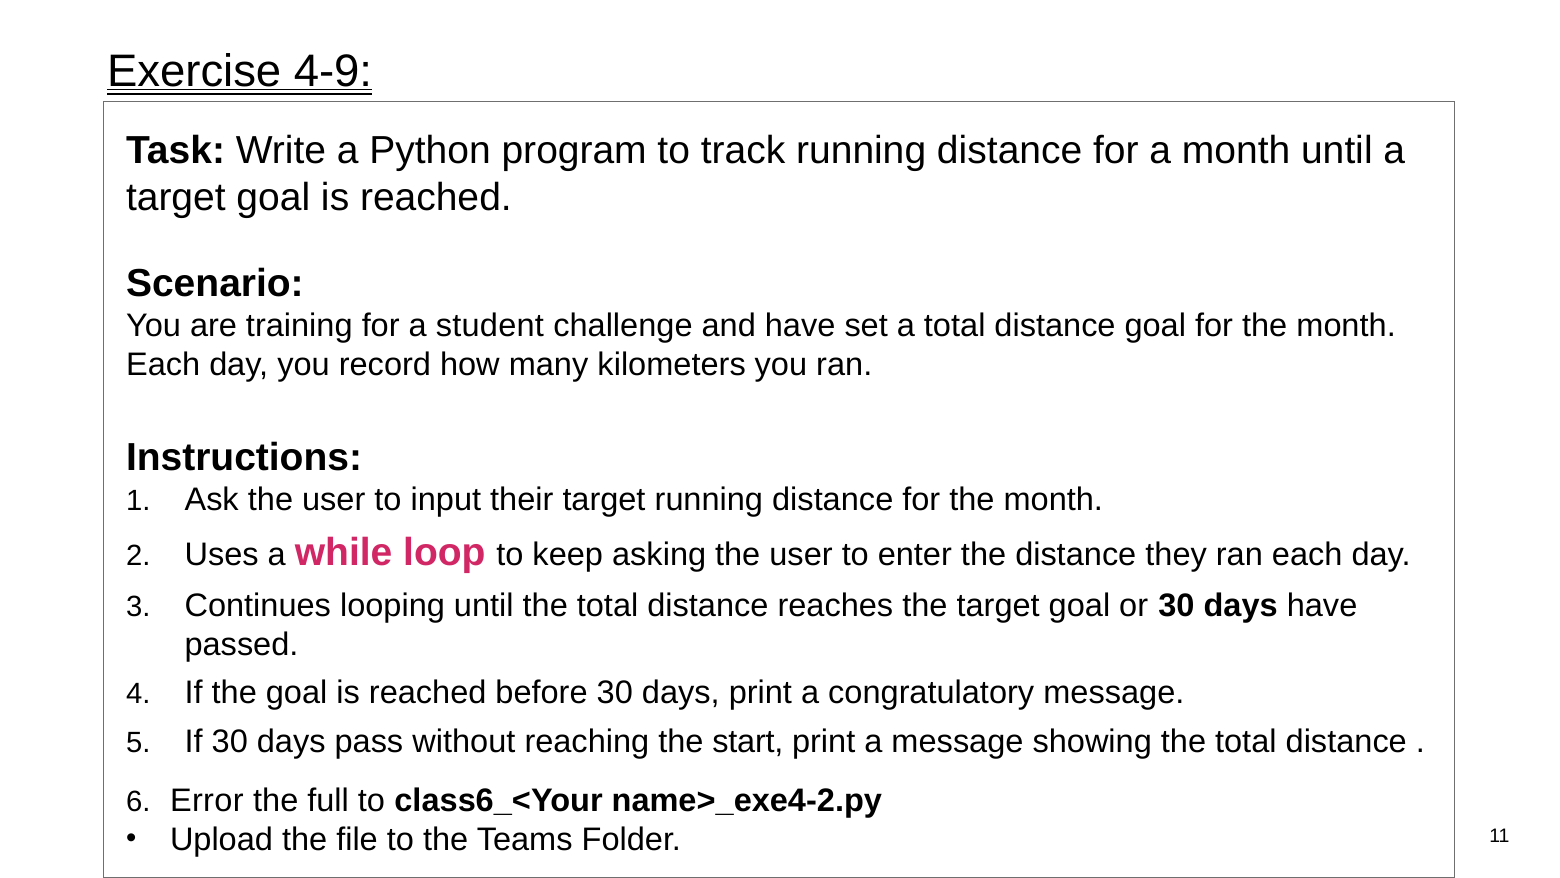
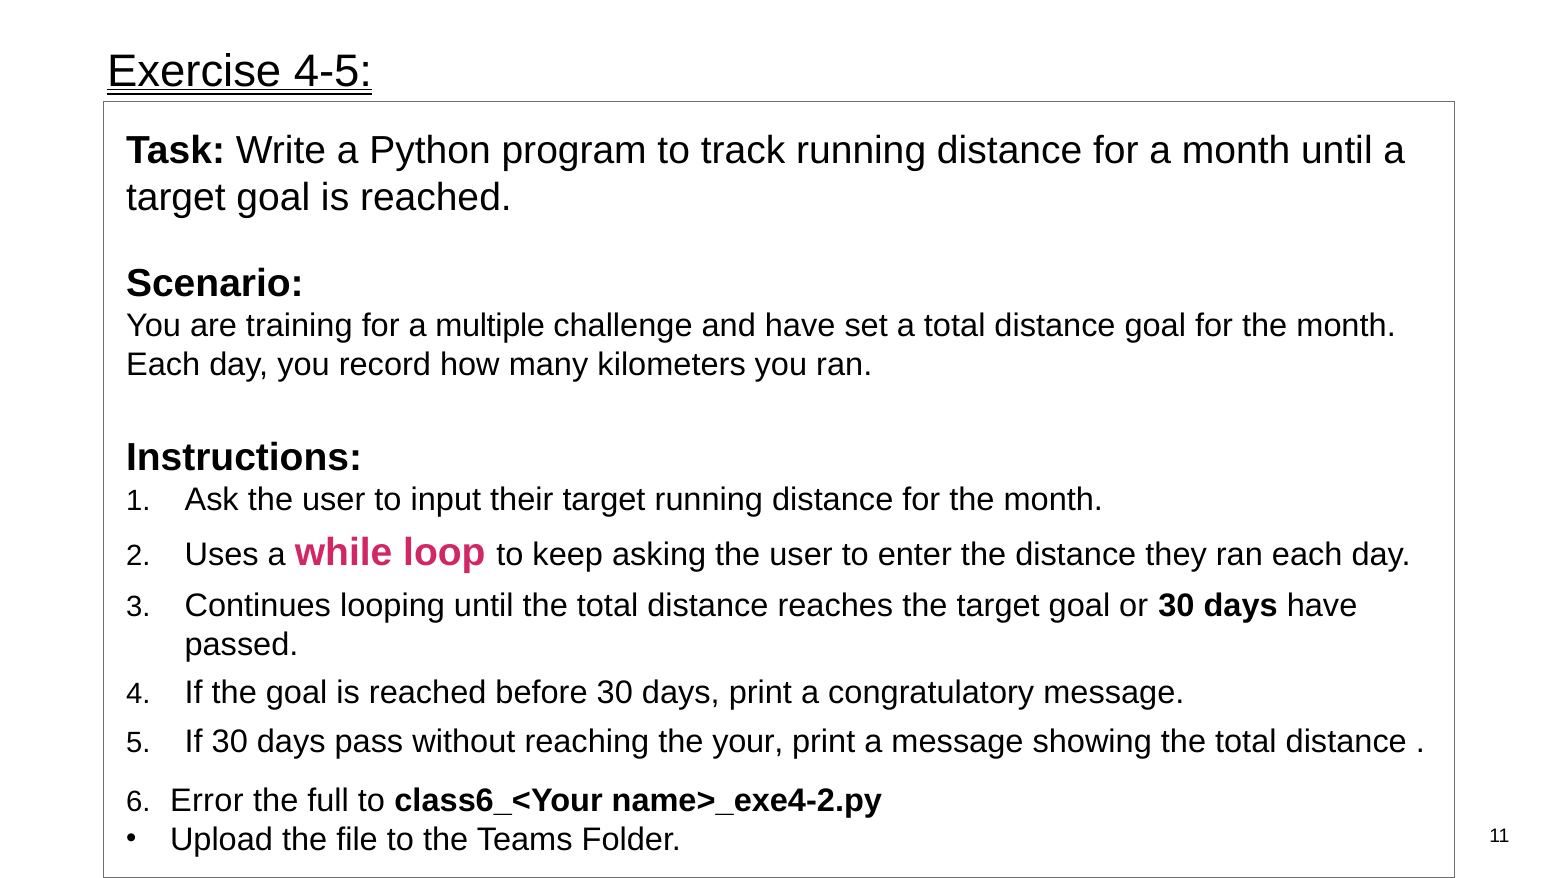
4-9: 4-9 -> 4-5
student: student -> multiple
start: start -> your
